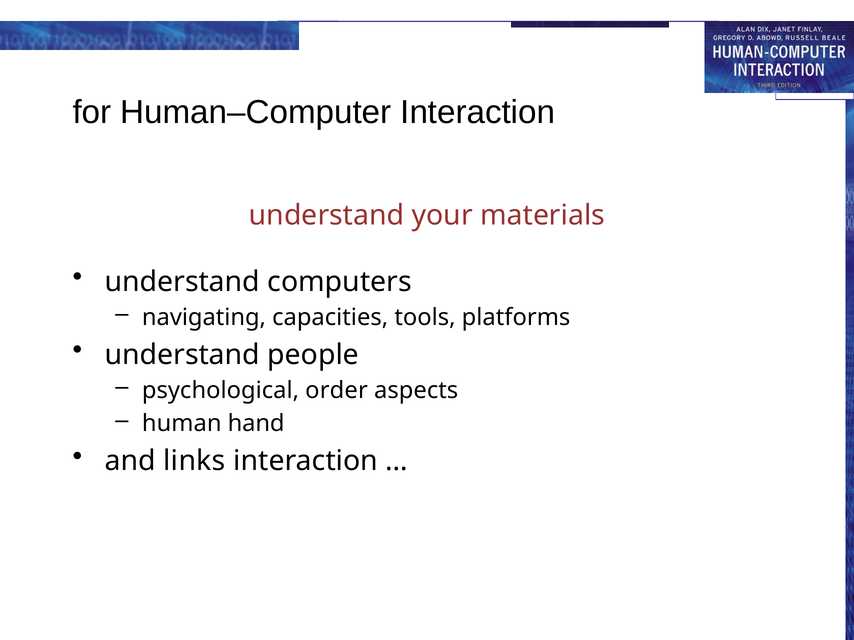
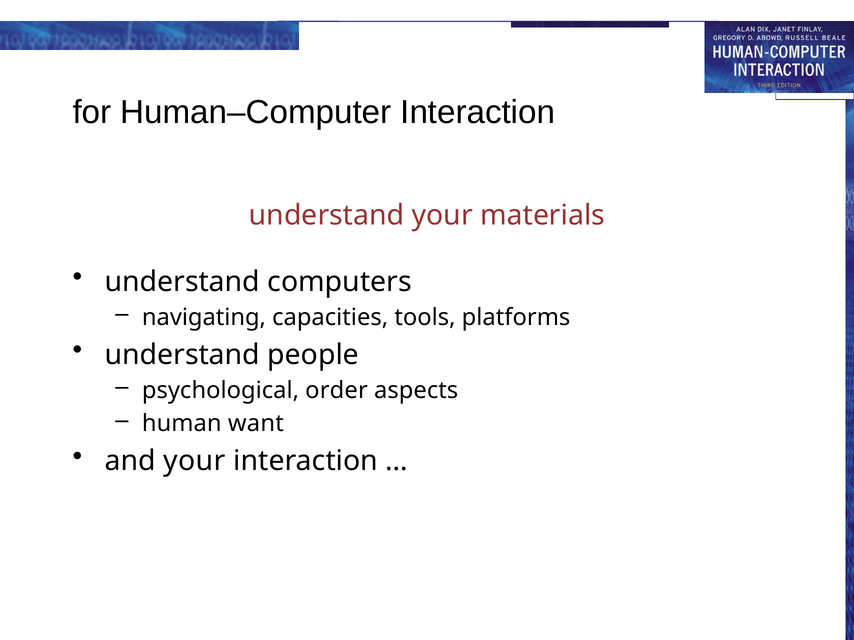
hand: hand -> want
and links: links -> your
